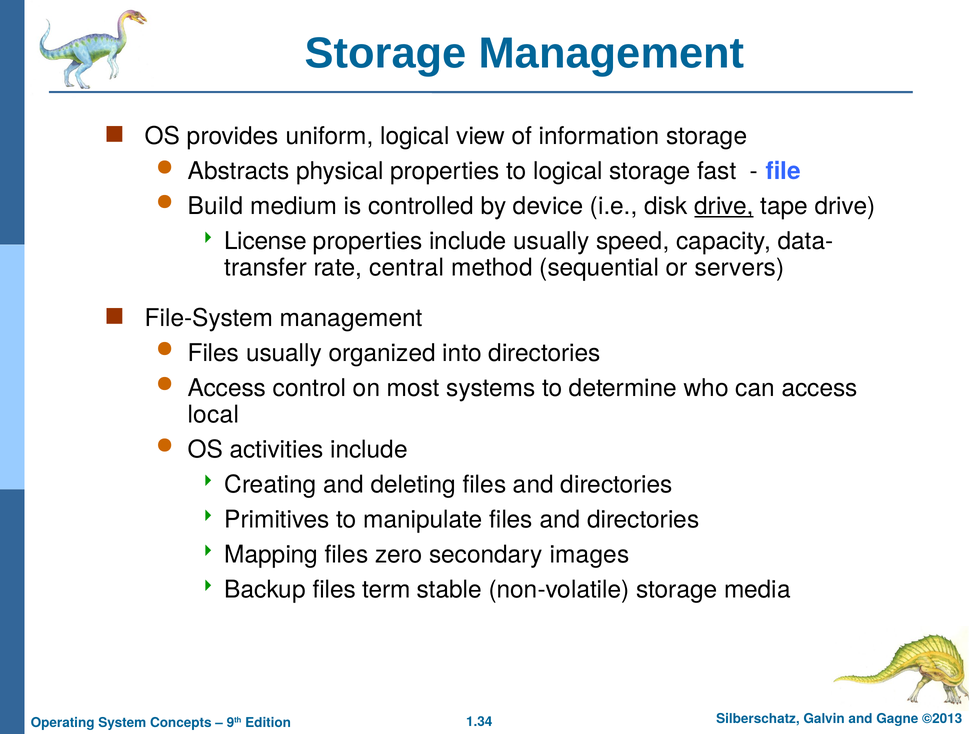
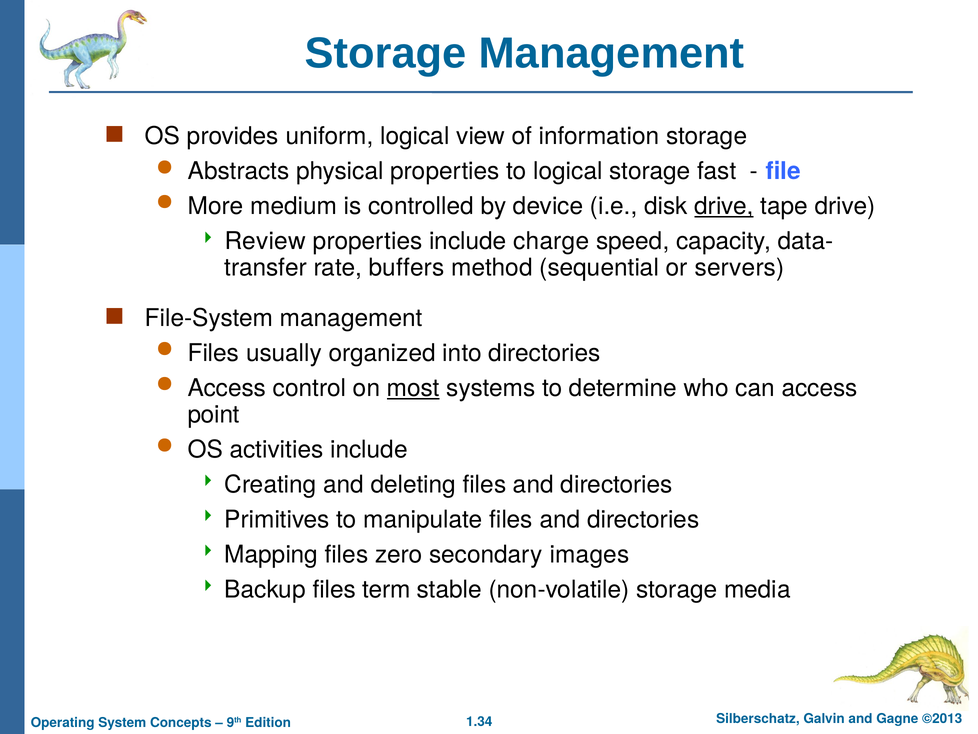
Build: Build -> More
License: License -> Review
include usually: usually -> charge
central: central -> buffers
most underline: none -> present
local: local -> point
